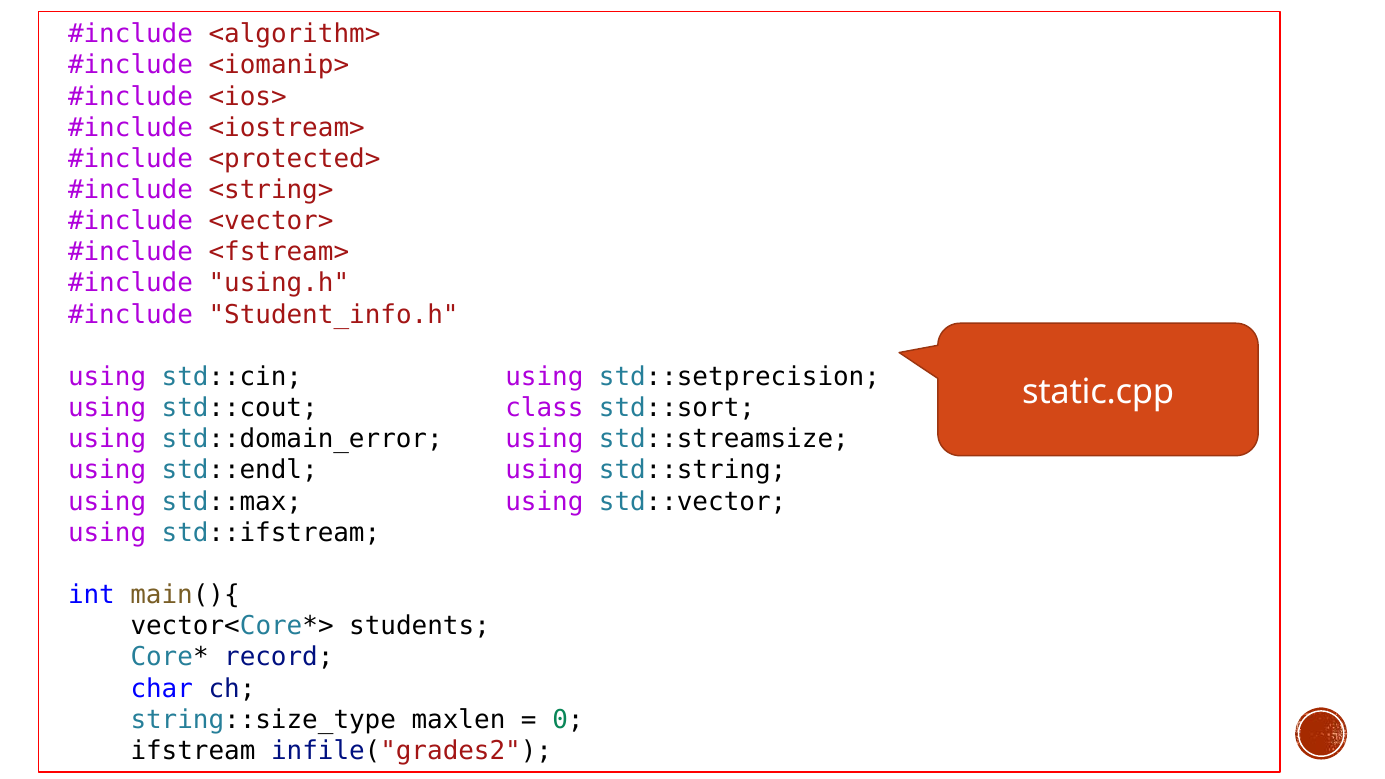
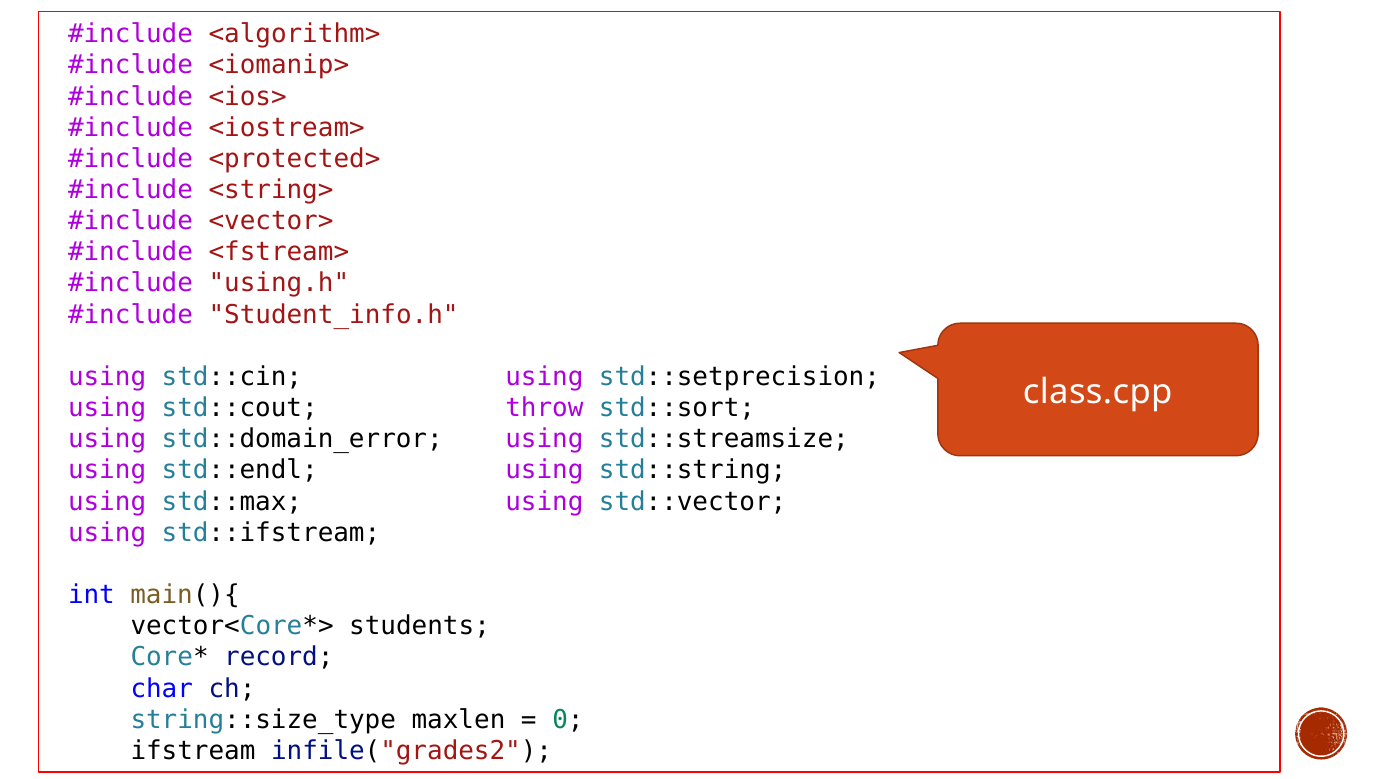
static.cpp: static.cpp -> class.cpp
class: class -> throw
